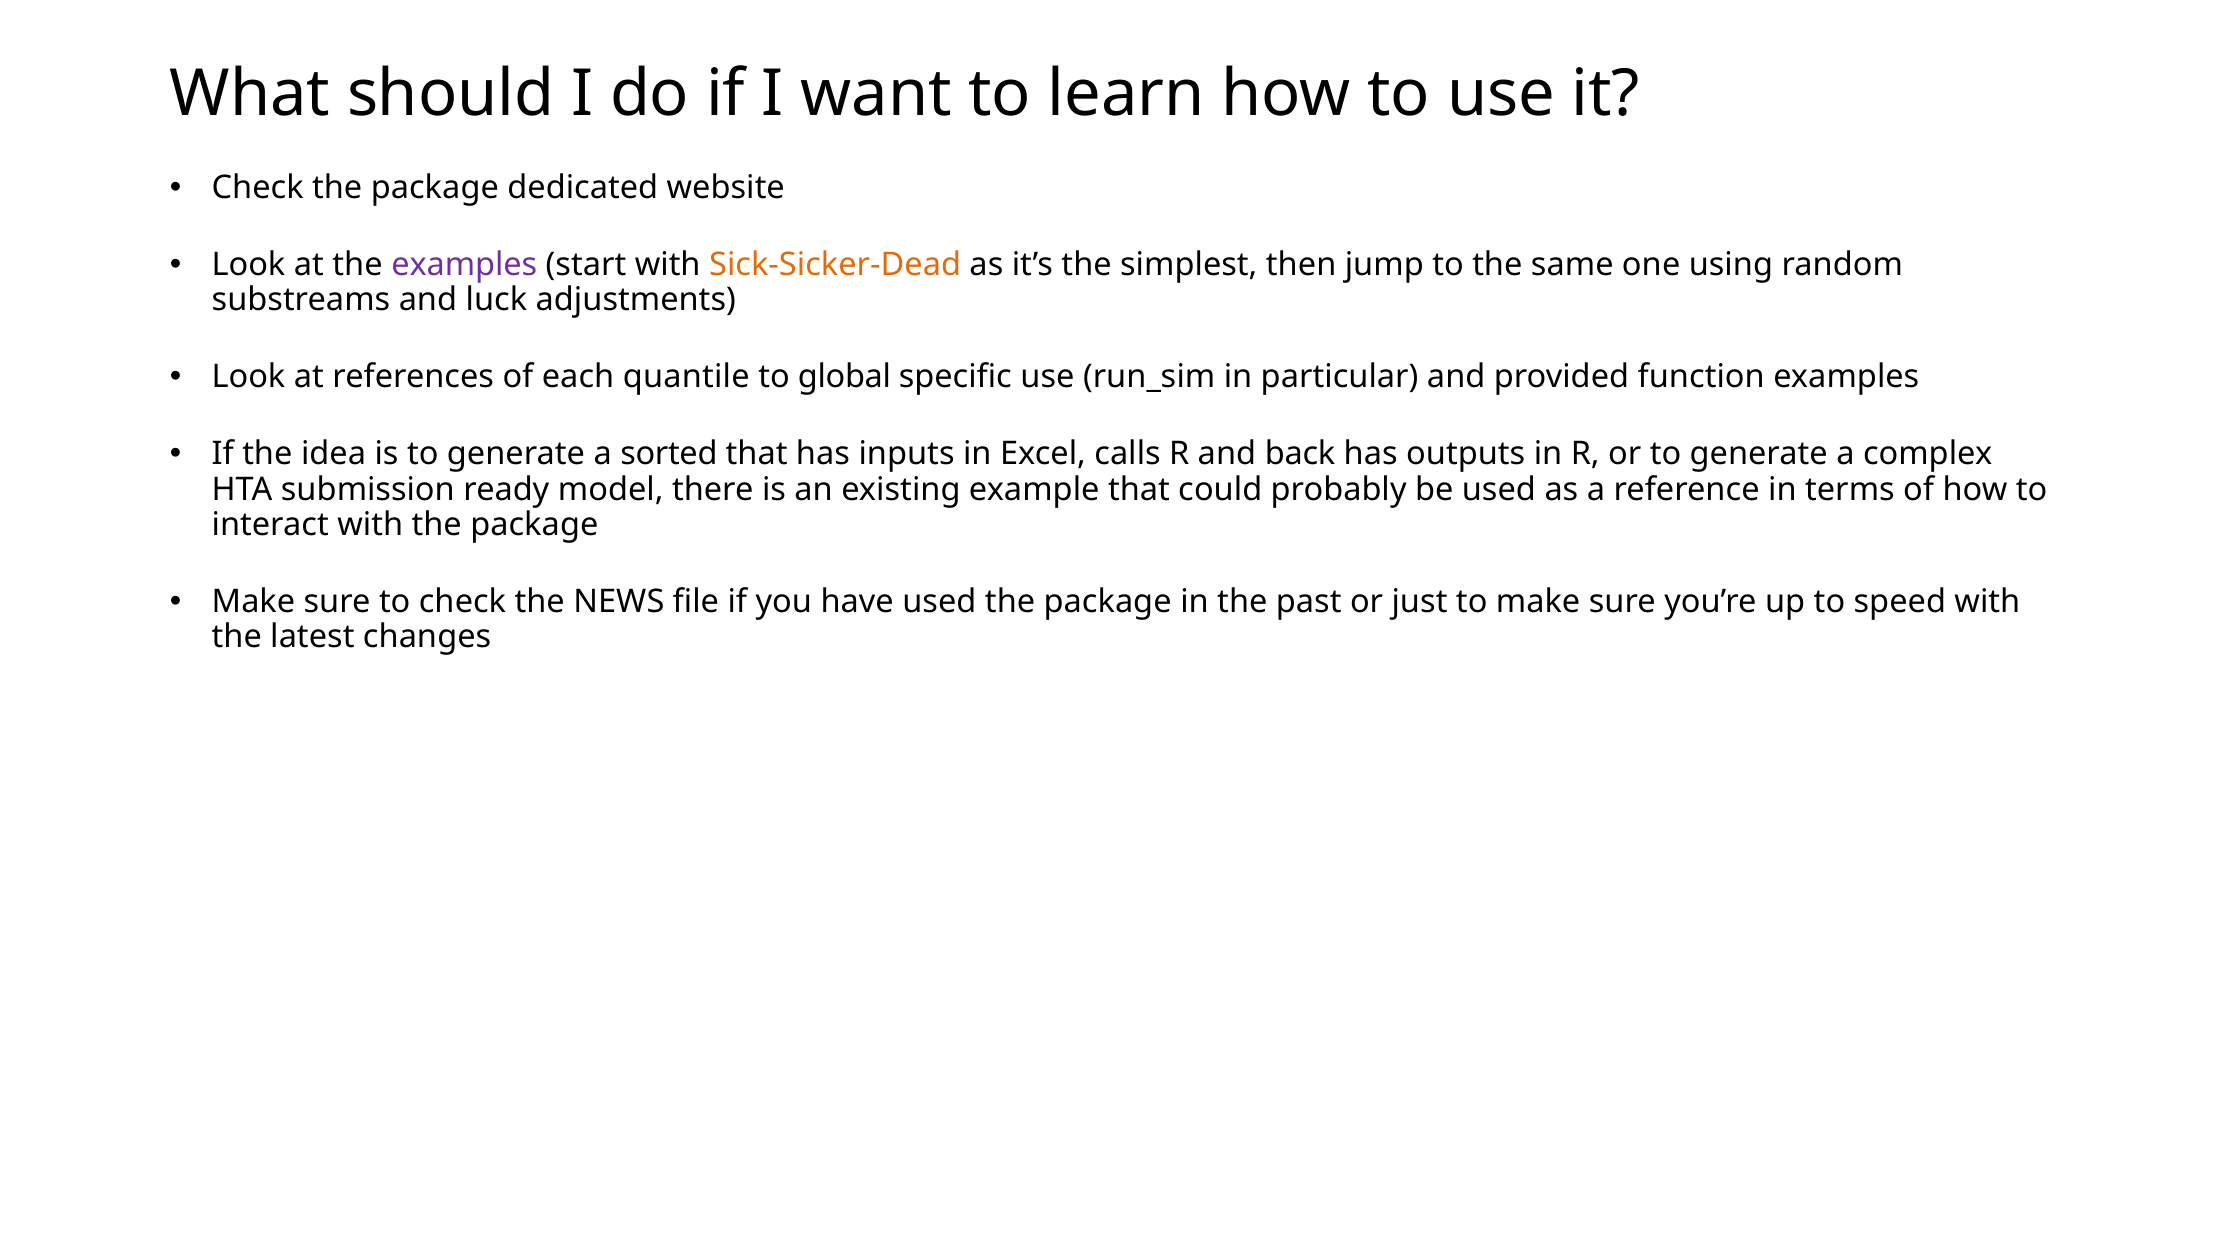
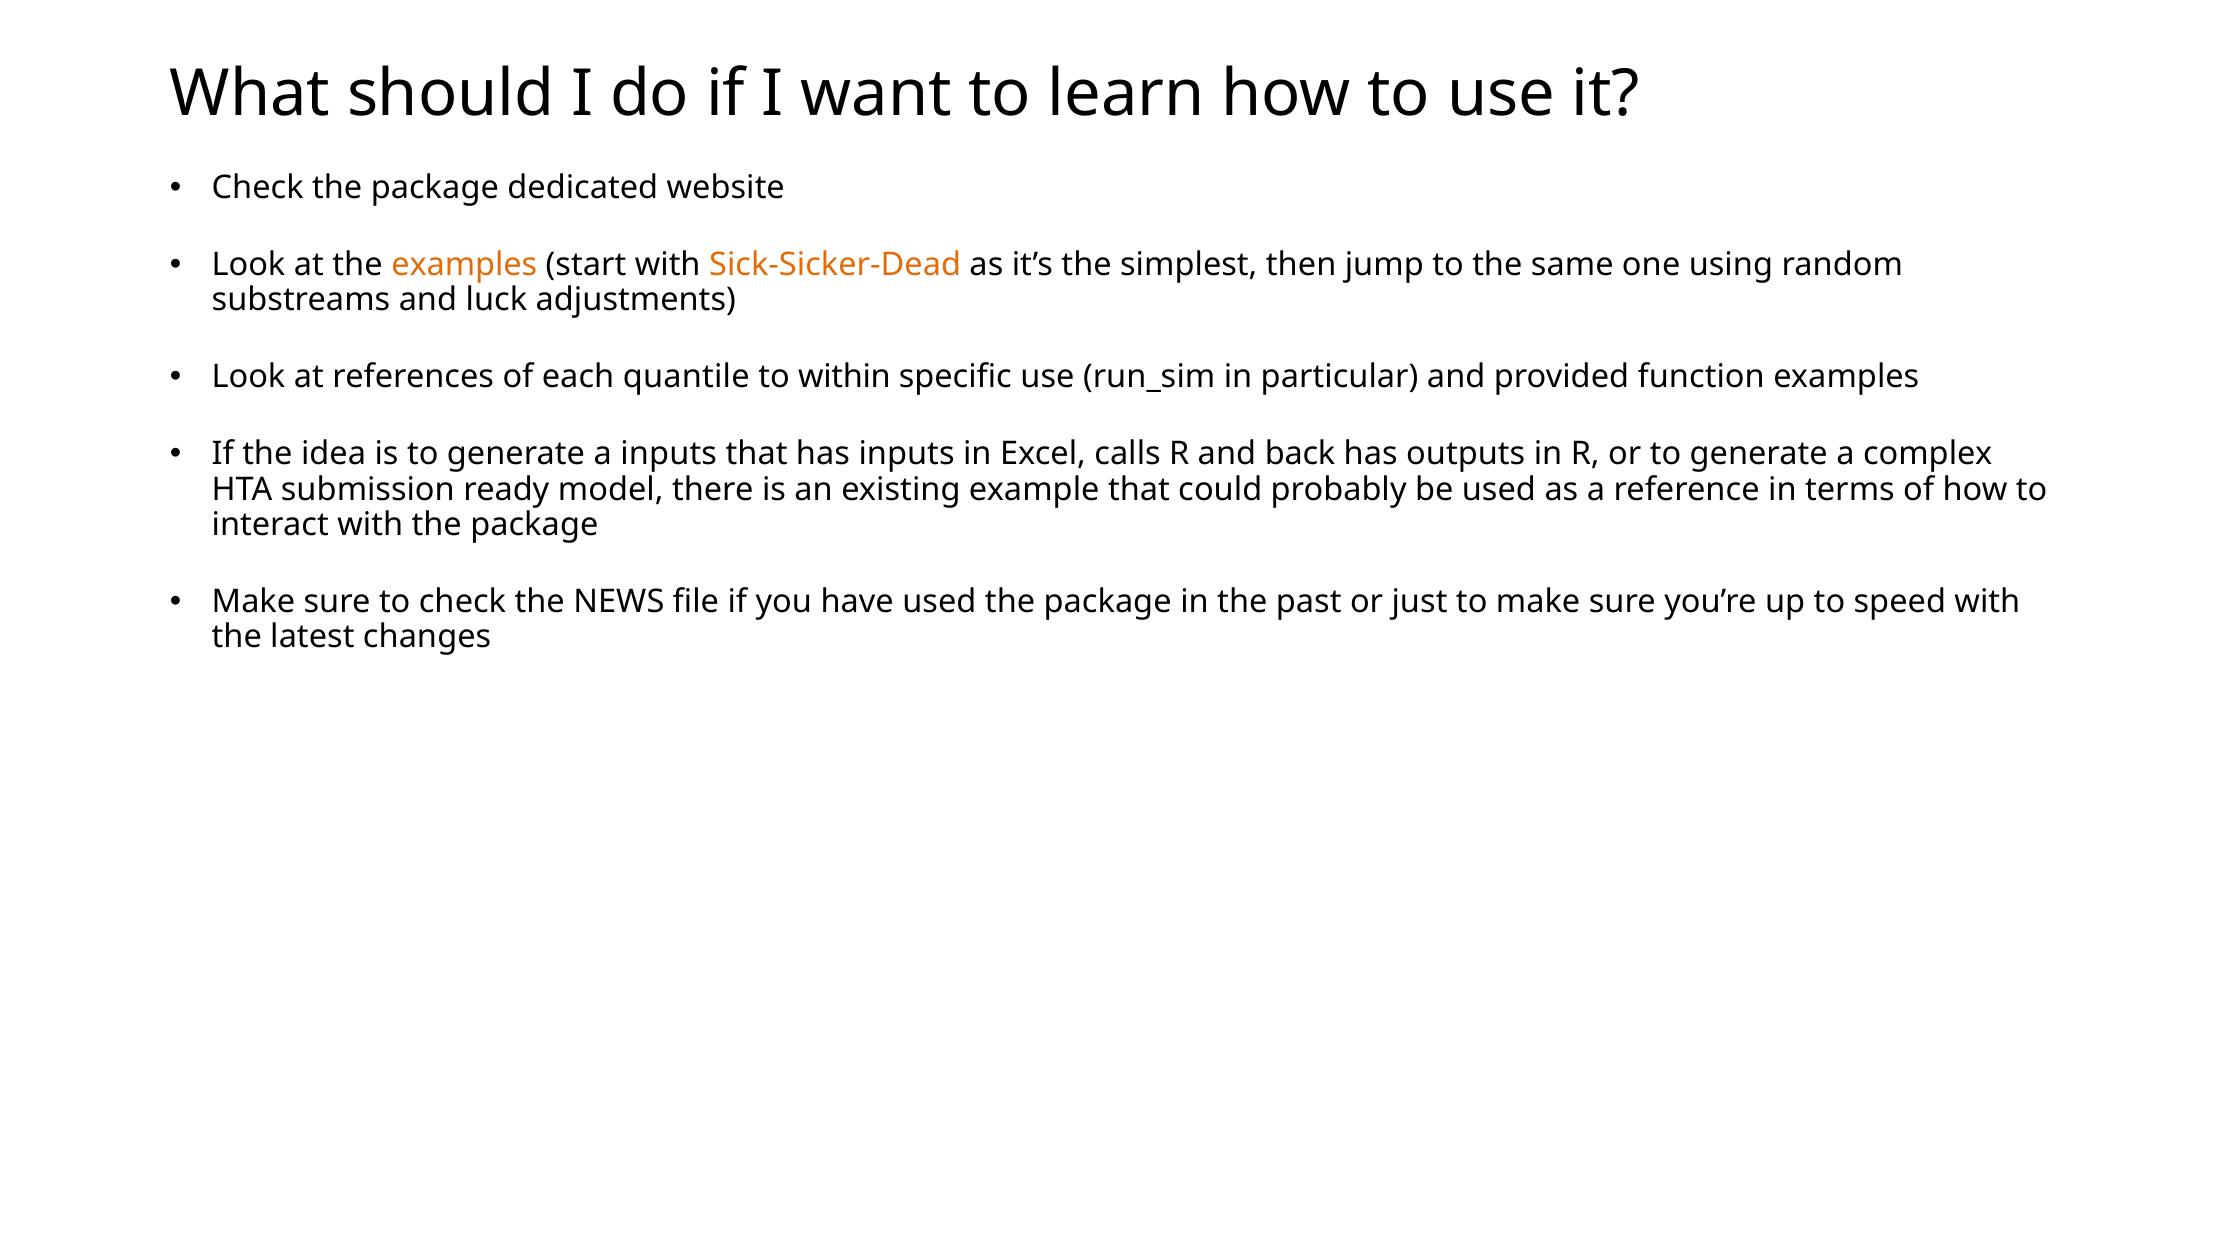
examples at (464, 265) colour: purple -> orange
global: global -> within
a sorted: sorted -> inputs
